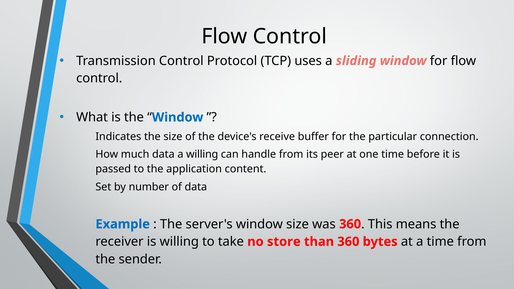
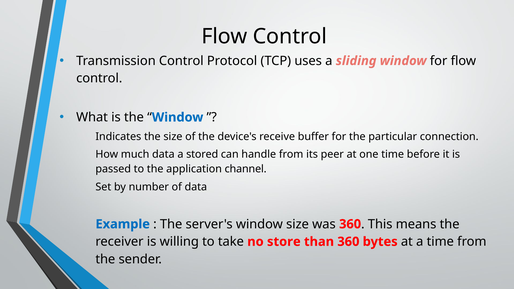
a willing: willing -> stored
content: content -> channel
